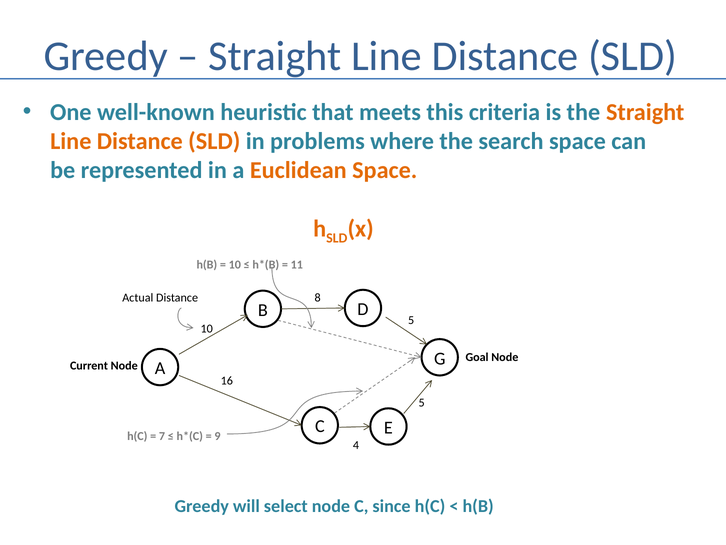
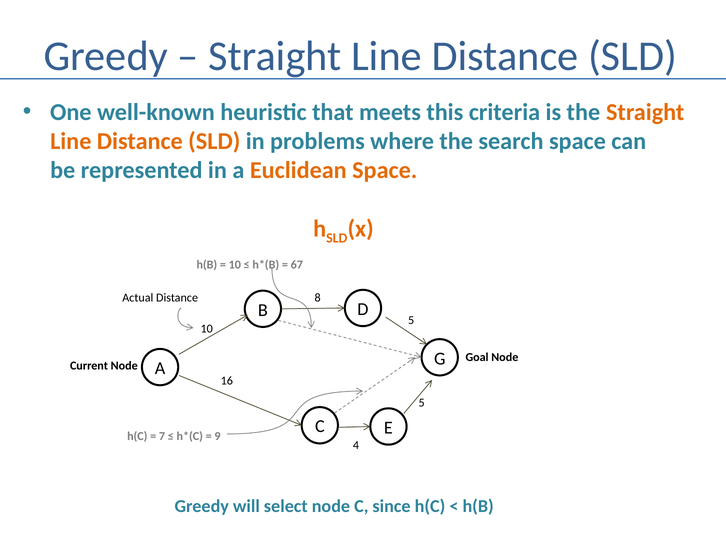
11: 11 -> 67
